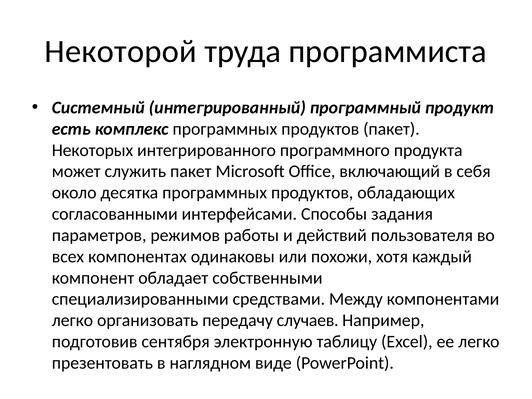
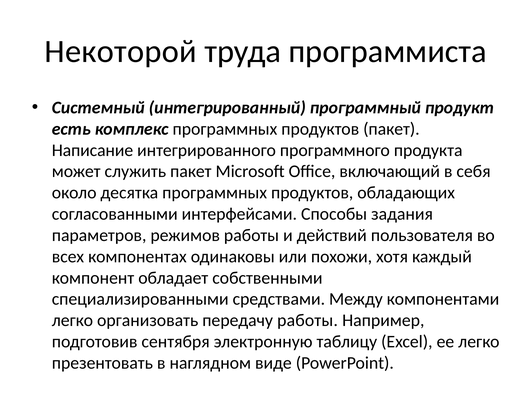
Некоторых: Некоторых -> Написание
передачу случаев: случаев -> работы
